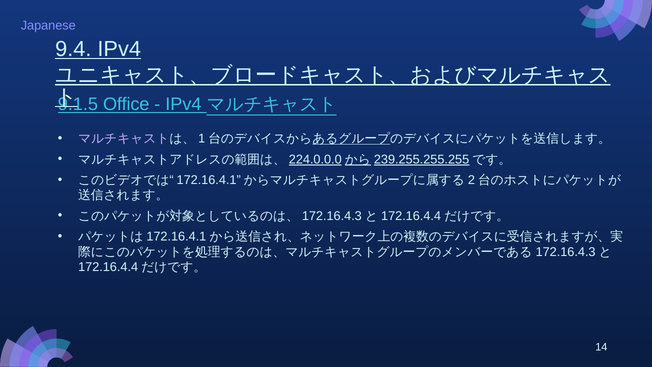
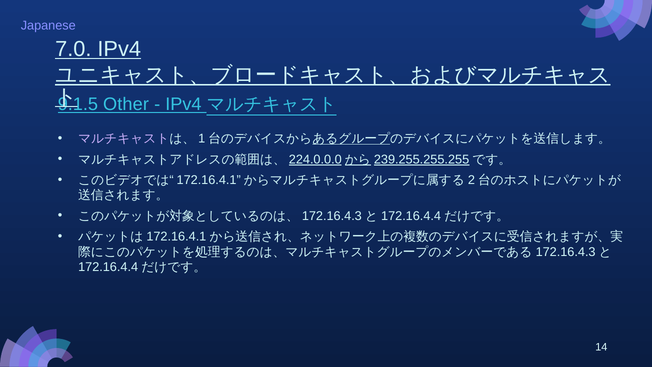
9.4: 9.4 -> 7.0
Office: Office -> Other
